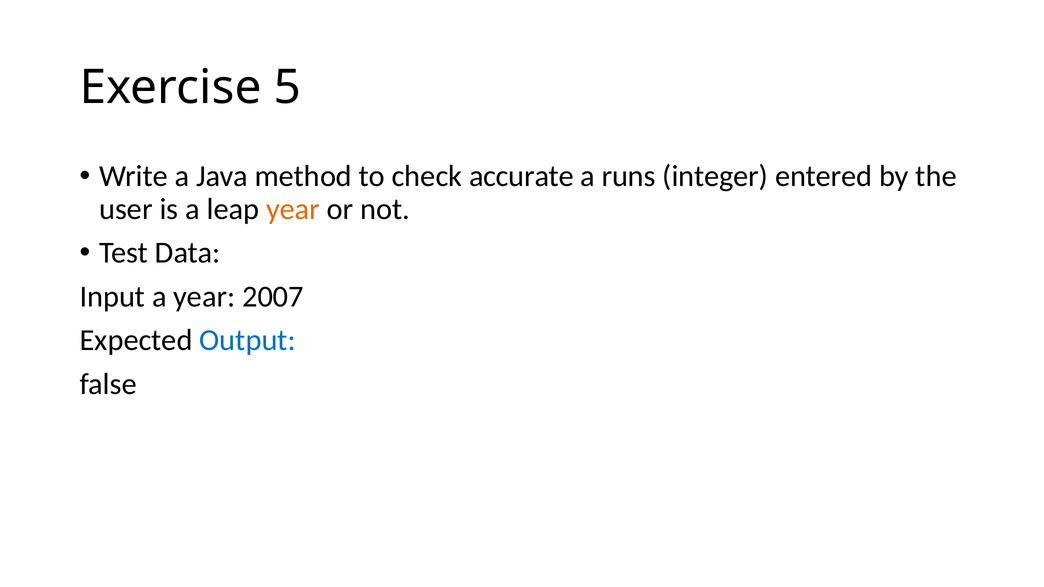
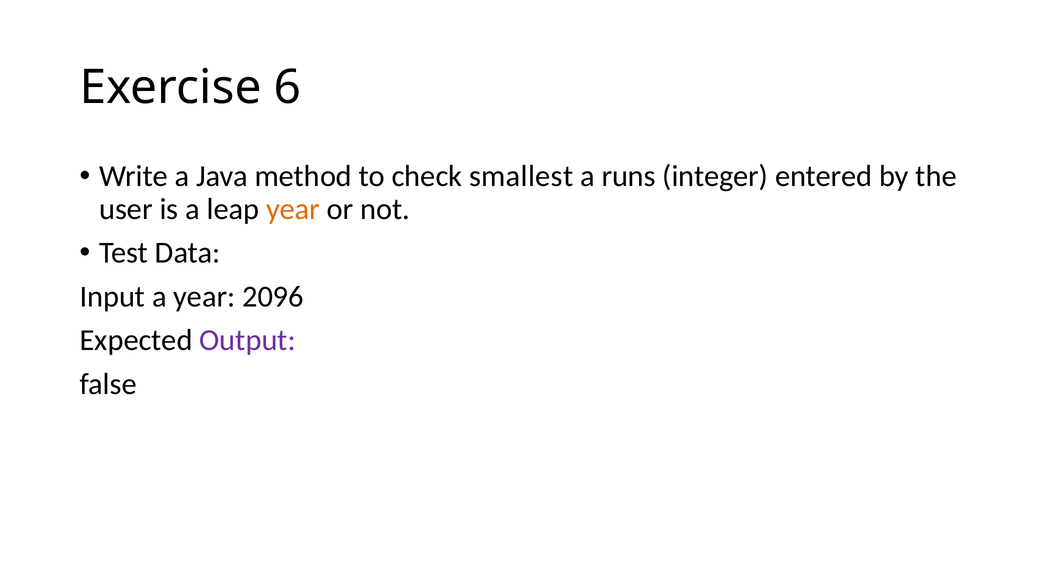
5: 5 -> 6
accurate: accurate -> smallest
2007: 2007 -> 2096
Output colour: blue -> purple
